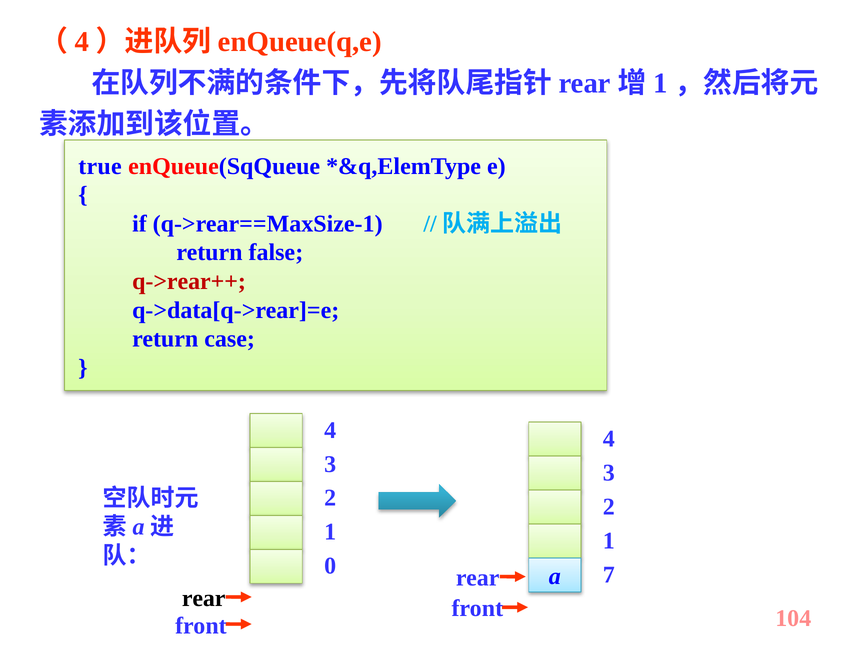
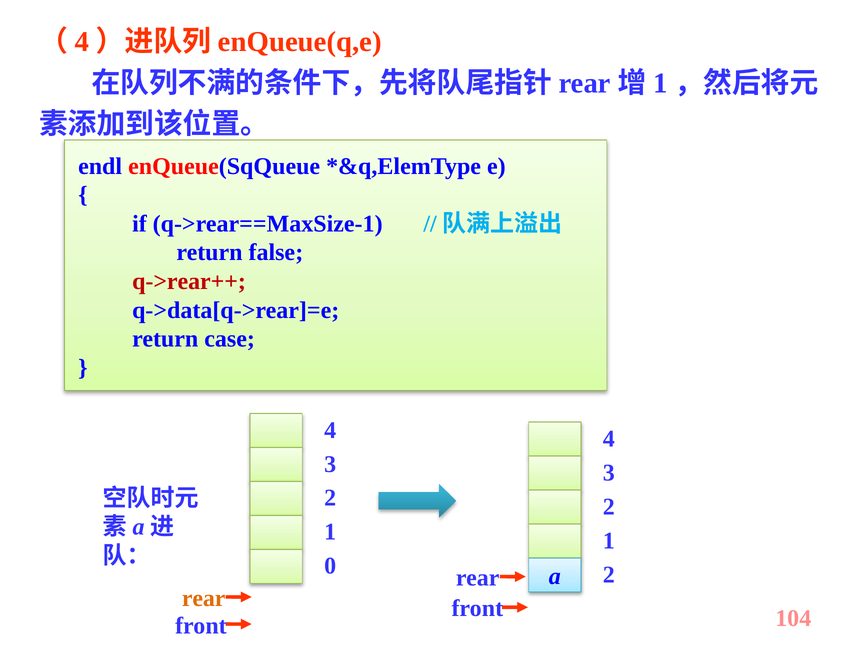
true: true -> endl
a 7: 7 -> 2
rear at (204, 598) colour: black -> orange
